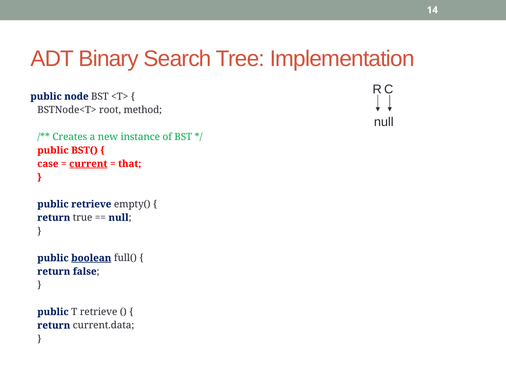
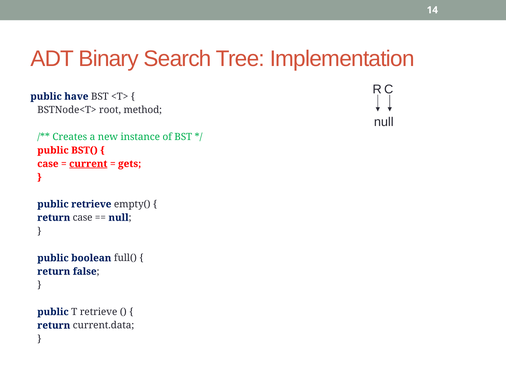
node: node -> have
that: that -> gets
return true: true -> case
boolean underline: present -> none
